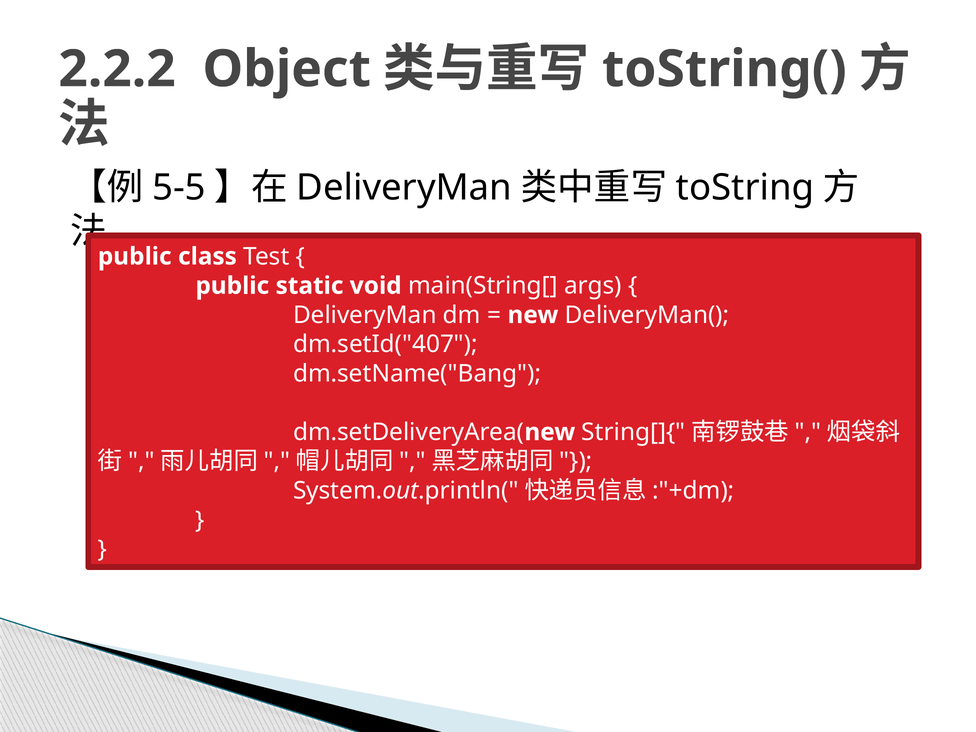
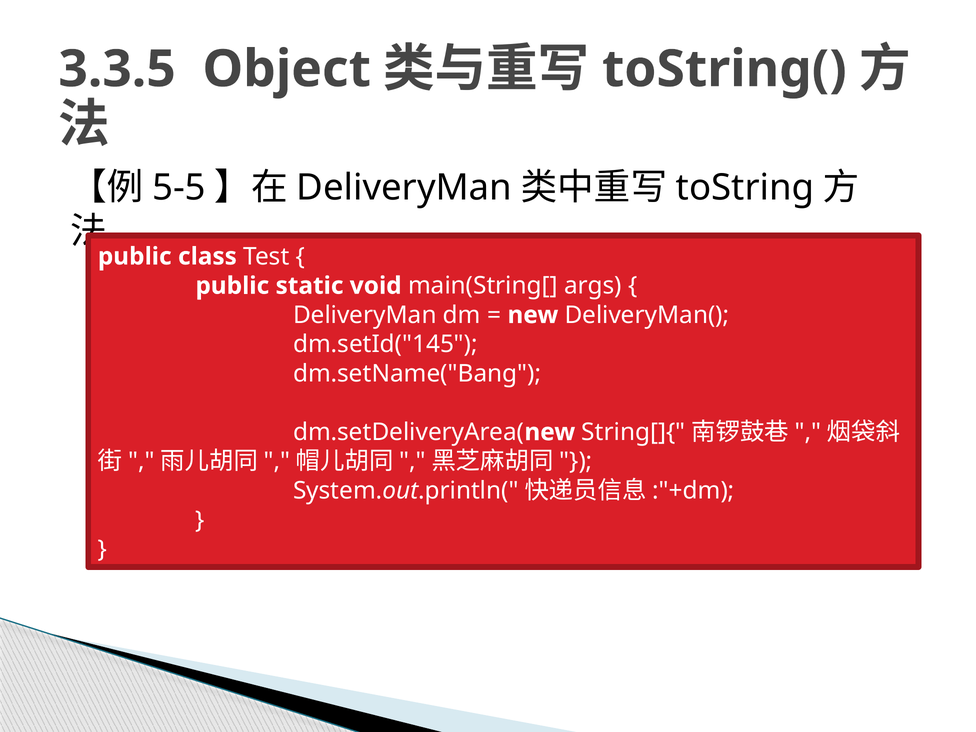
2.2.2: 2.2.2 -> 3.3.5
dm.setId("407: dm.setId("407 -> dm.setId("145
